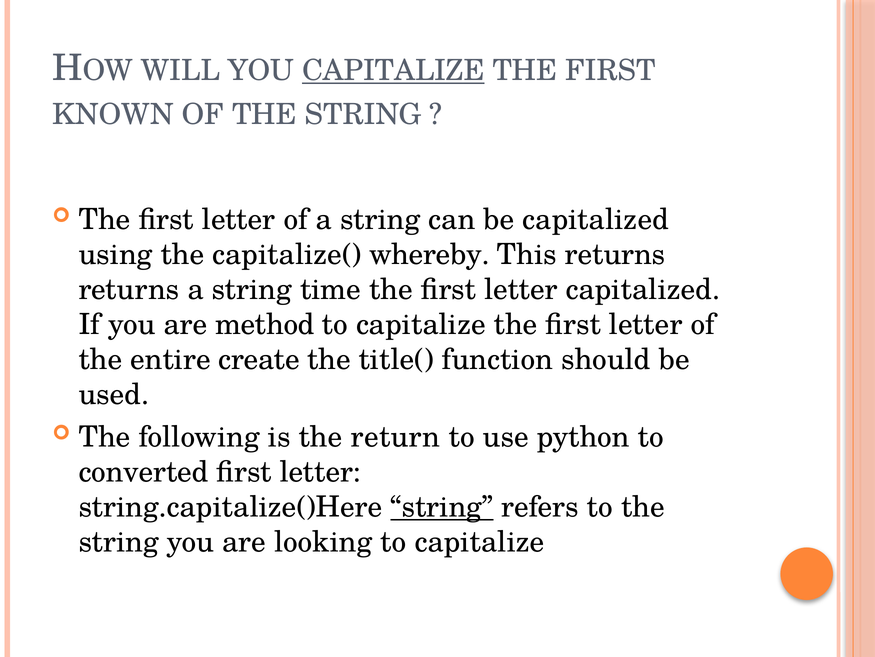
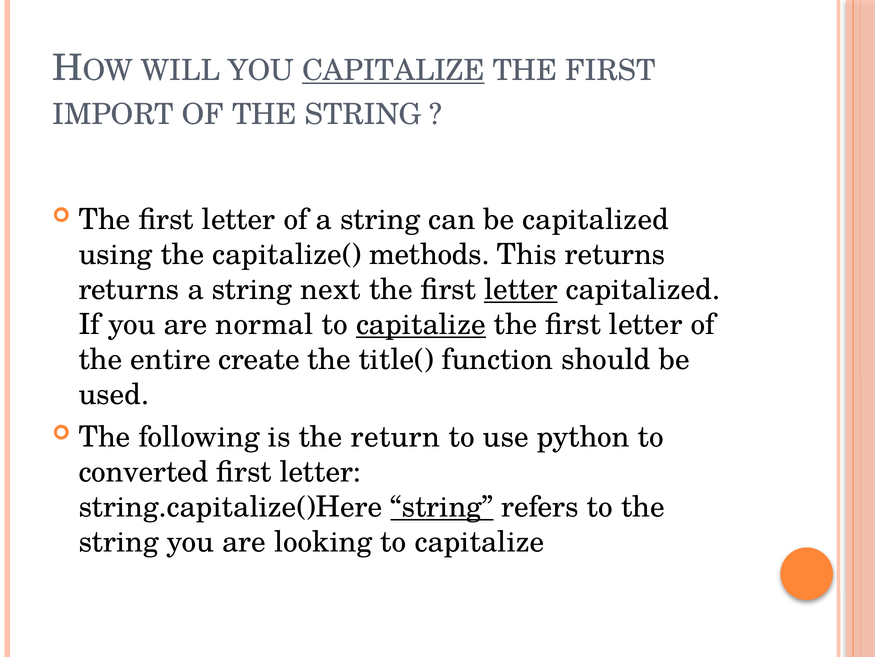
KNOWN: KNOWN -> IMPORT
whereby: whereby -> methods
time: time -> next
letter at (521, 289) underline: none -> present
method: method -> normal
capitalize at (421, 324) underline: none -> present
